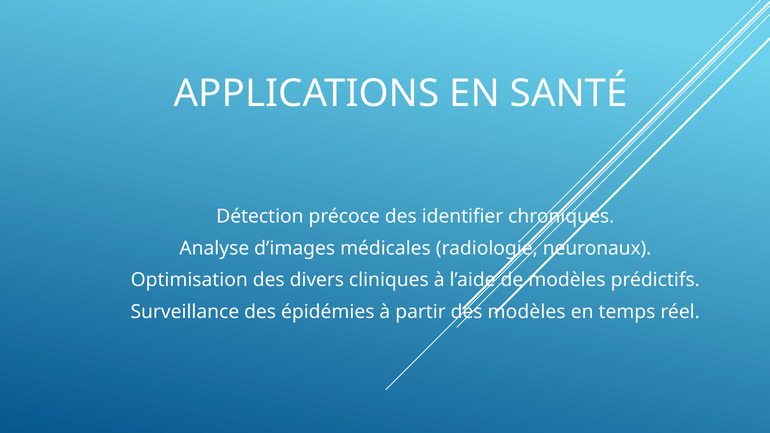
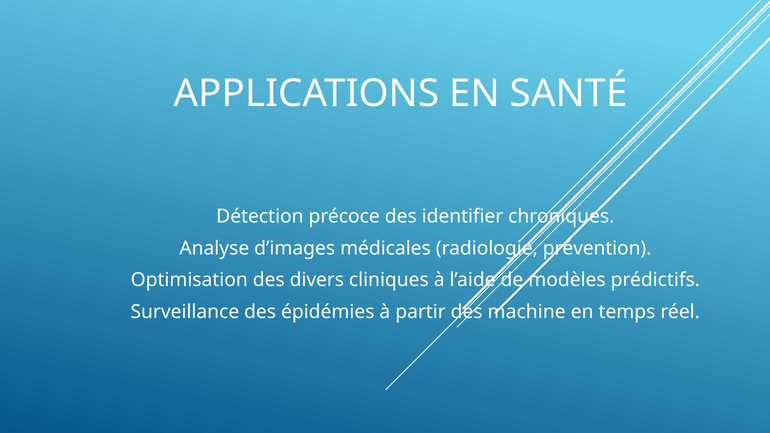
neuronaux: neuronaux -> prévention
des modèles: modèles -> machine
